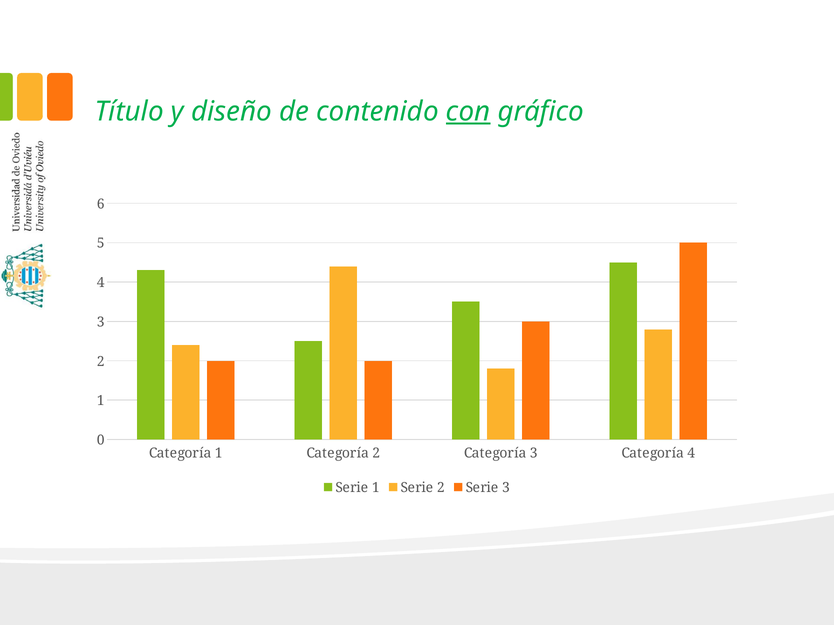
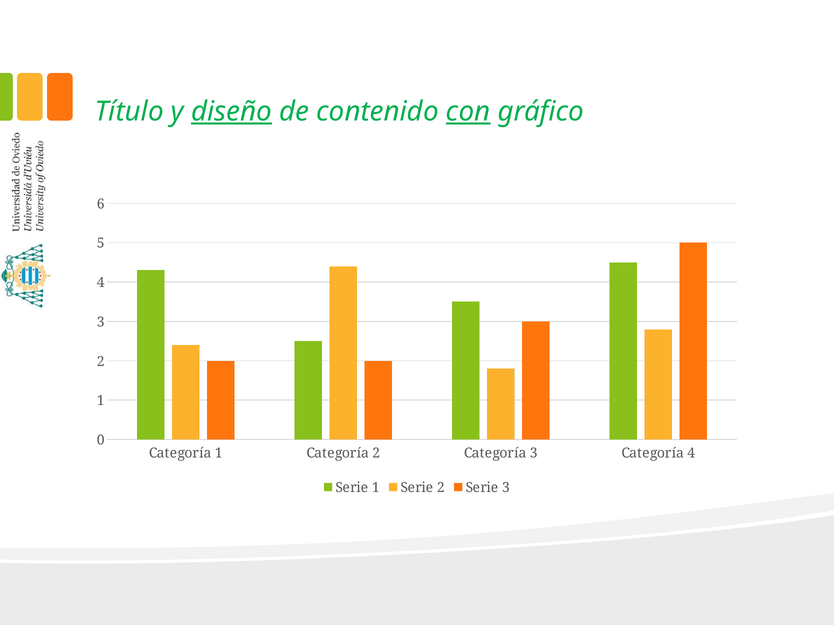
diseño underline: none -> present
